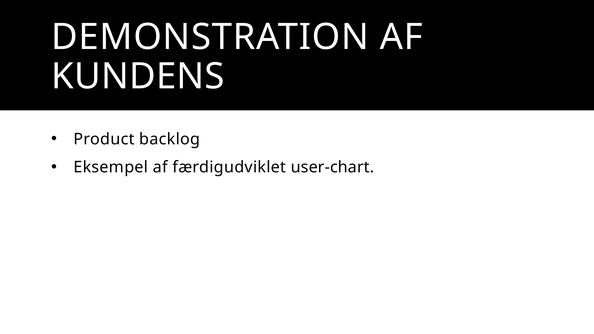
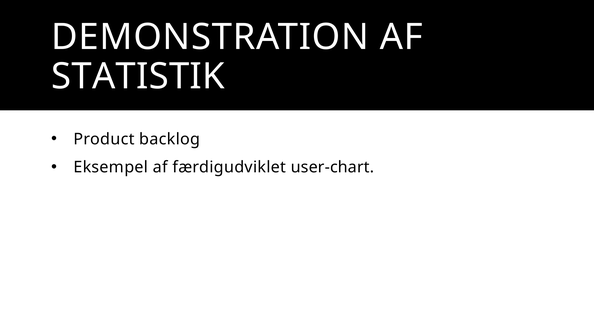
KUNDENS: KUNDENS -> STATISTIK
